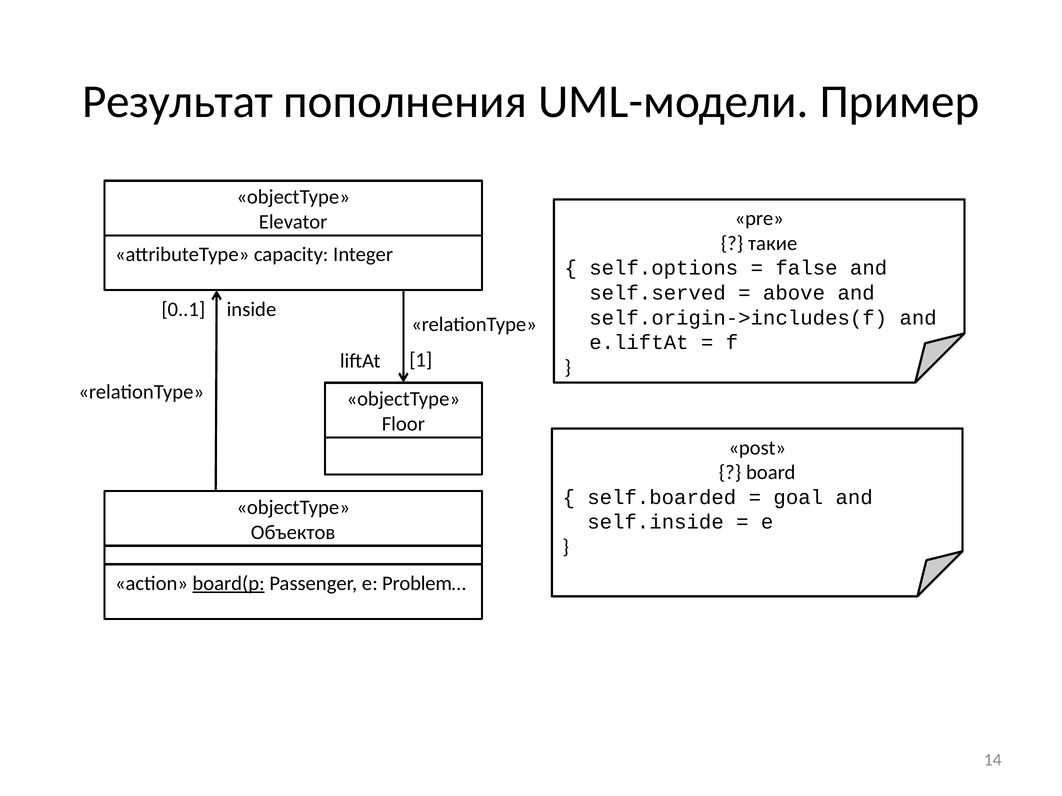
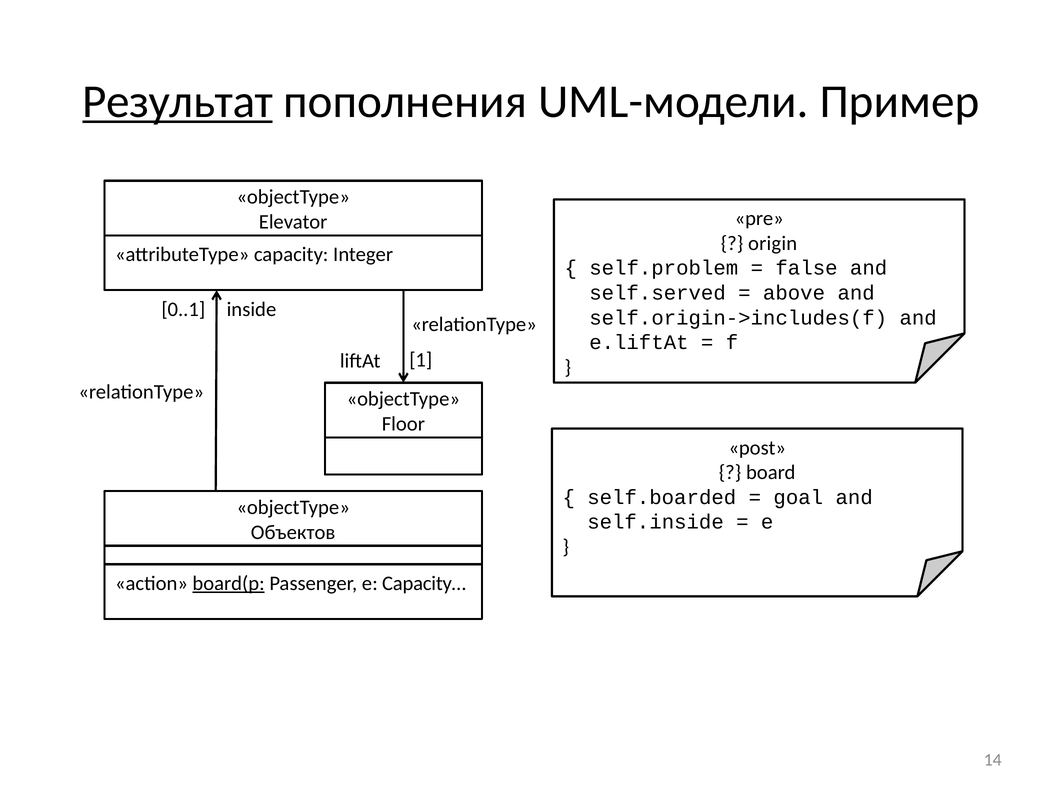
Результат underline: none -> present
такие: такие -> origin
self.options: self.options -> self.problem
Problem…: Problem… -> Capacity…
